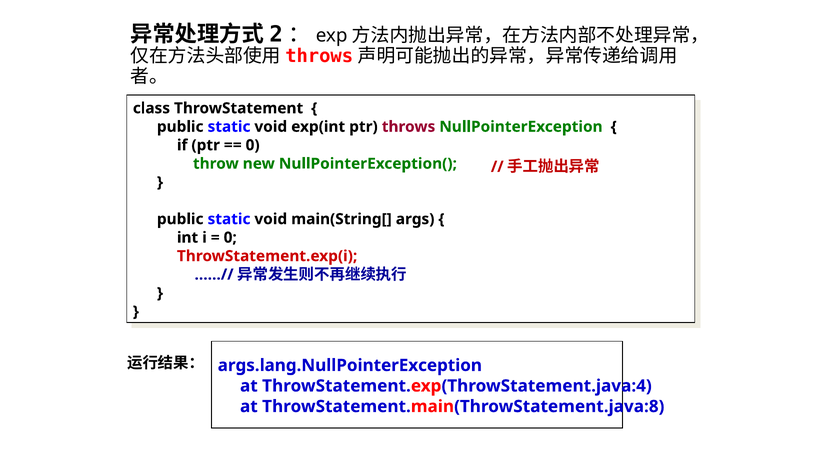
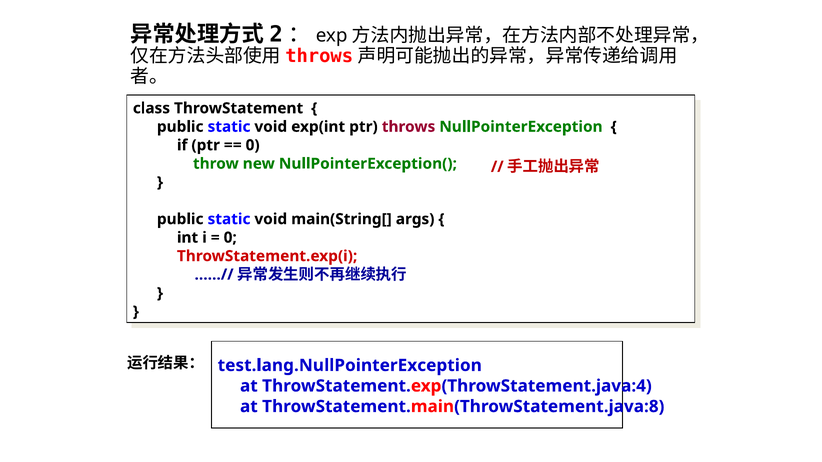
args.lang.NullPointerException: args.lang.NullPointerException -> test.lang.NullPointerException
